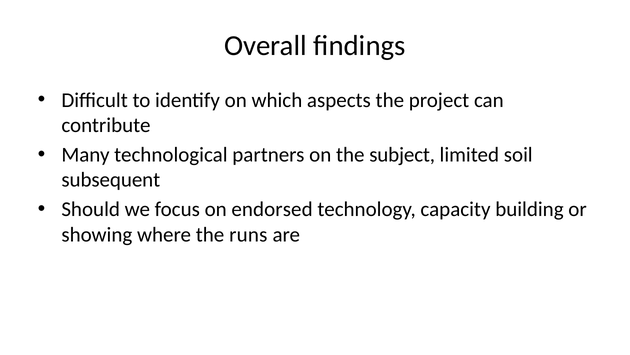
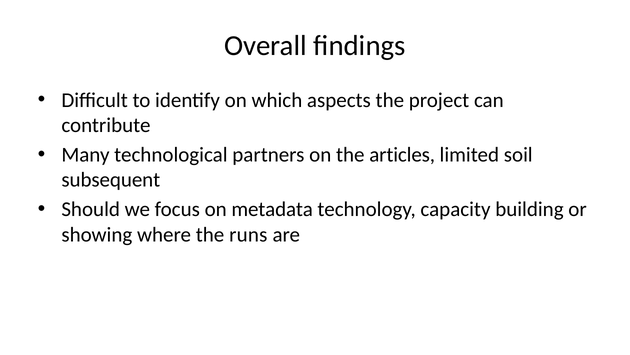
subject: subject -> articles
endorsed: endorsed -> metadata
